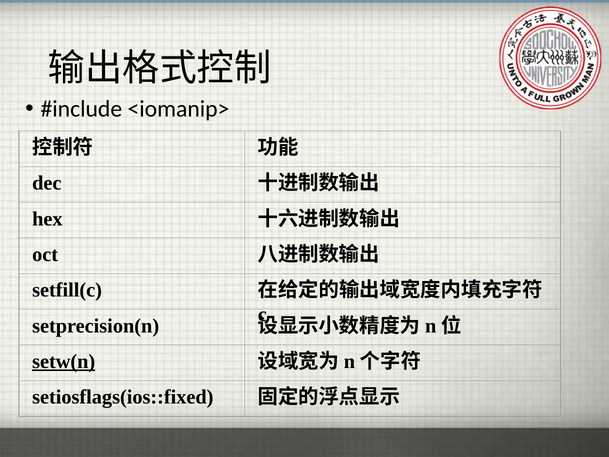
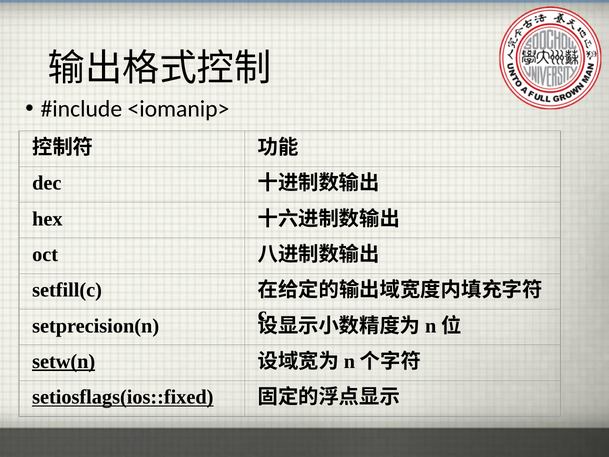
setiosflags(ios::fixed underline: none -> present
